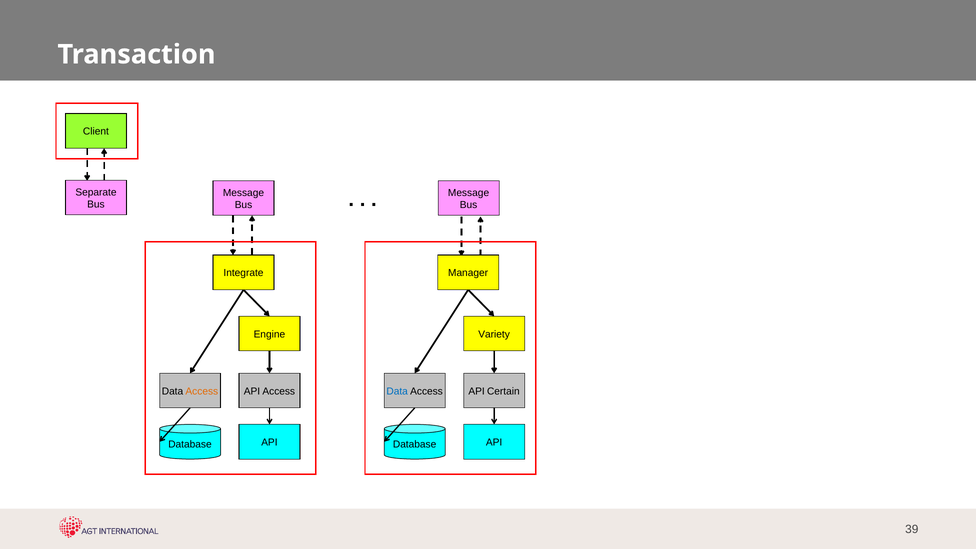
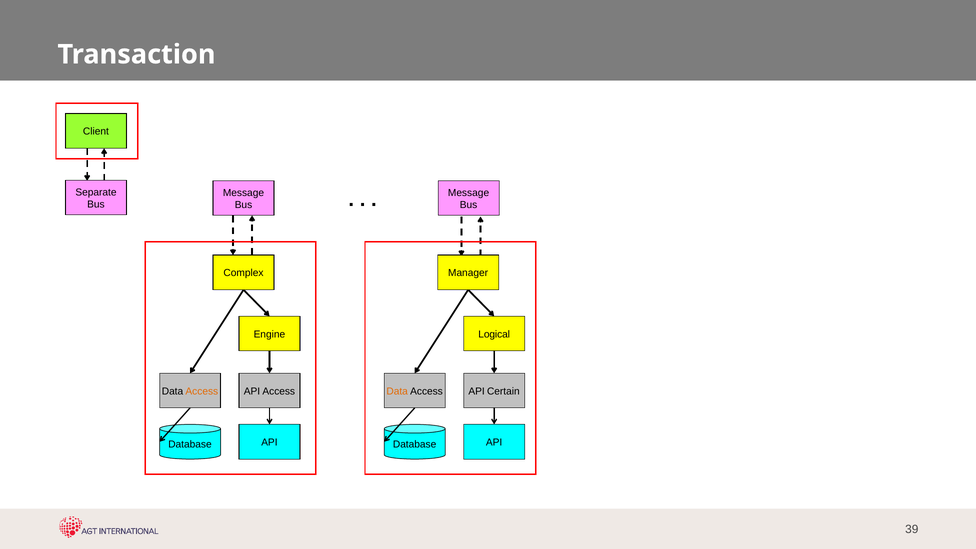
Integrate: Integrate -> Complex
Variety: Variety -> Logical
Data at (397, 391) colour: blue -> orange
